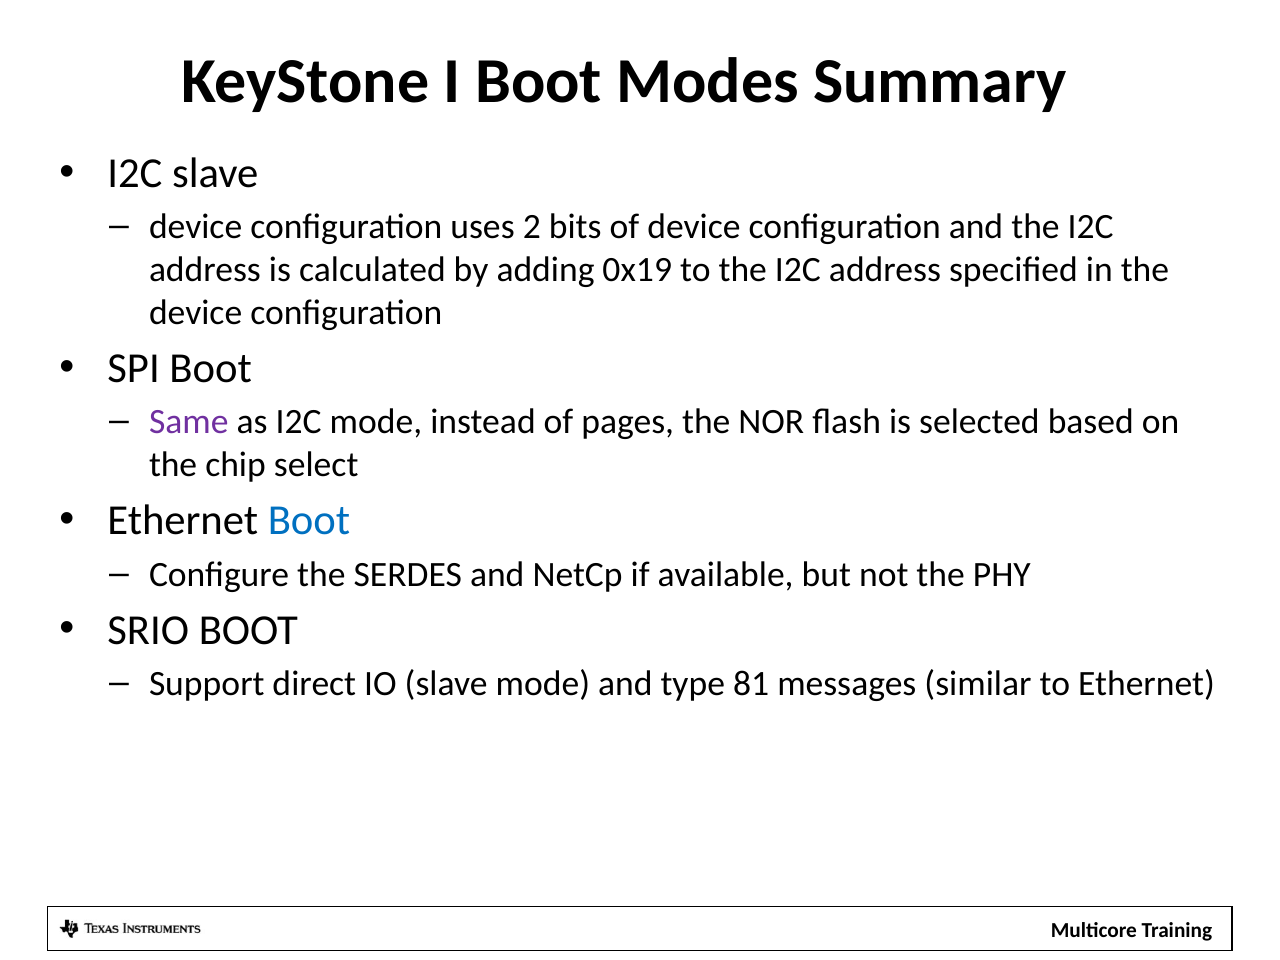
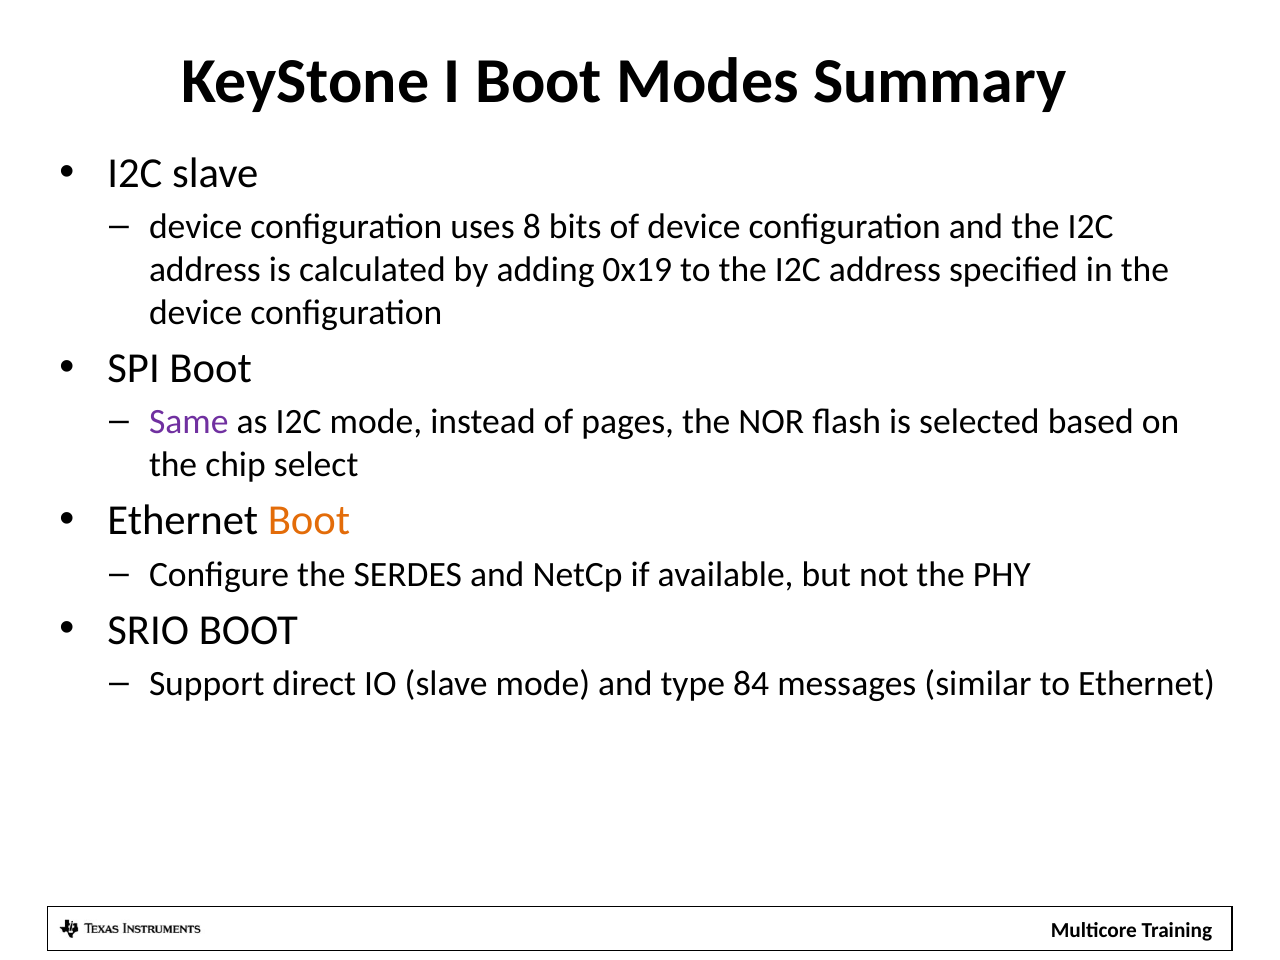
2: 2 -> 8
Boot at (309, 521) colour: blue -> orange
81: 81 -> 84
